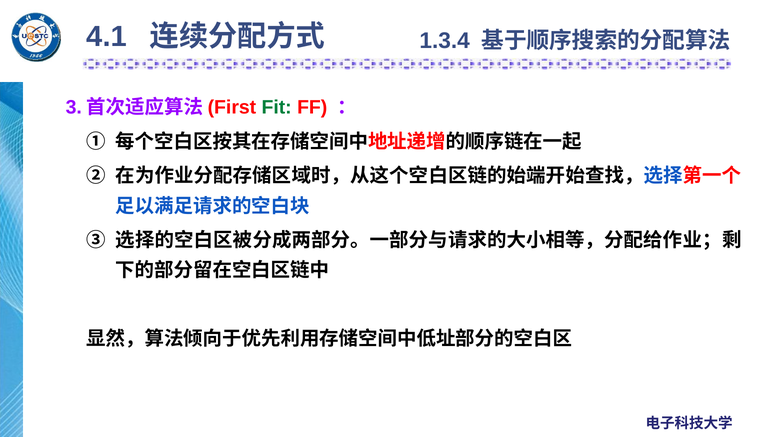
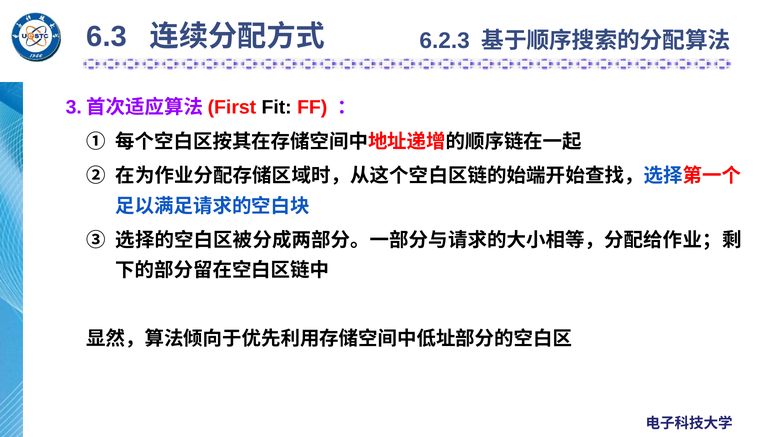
4.1: 4.1 -> 6.3
1.3.4: 1.3.4 -> 6.2.3
Fit colour: green -> black
